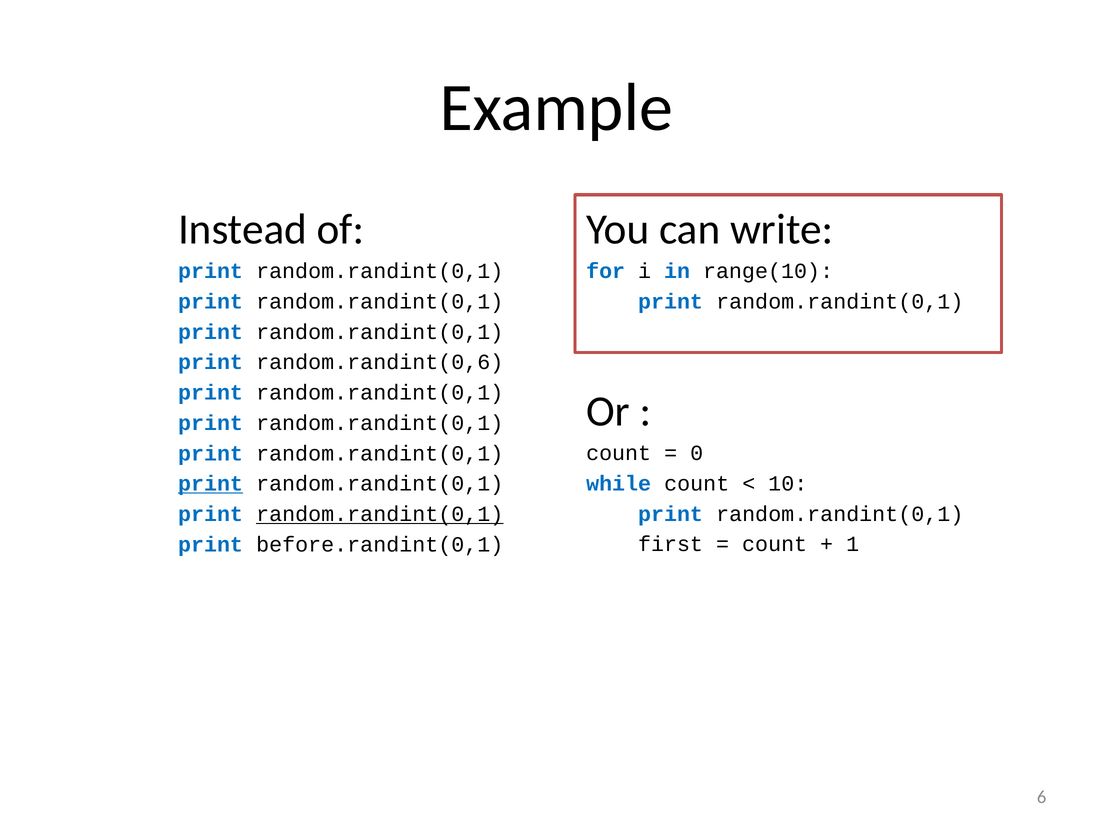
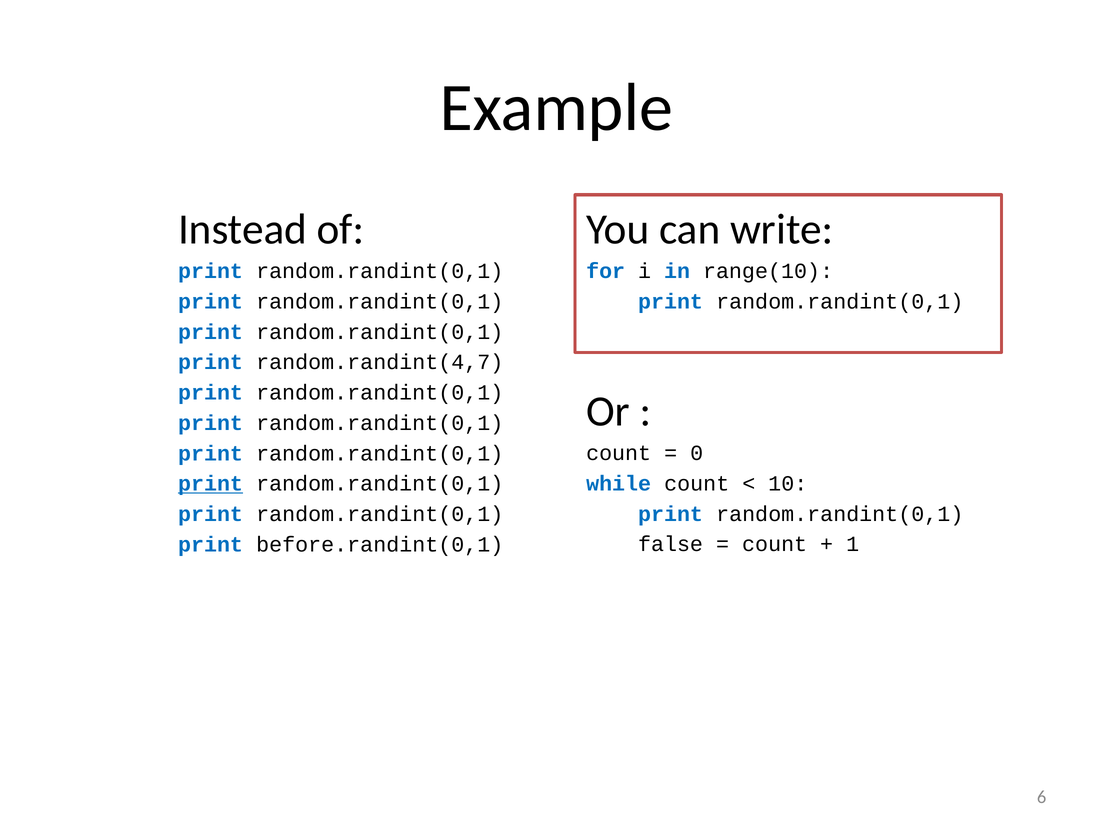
random.randint(0,6: random.randint(0,6 -> random.randint(4,7
random.randint(0,1 at (380, 514) underline: present -> none
first: first -> false
